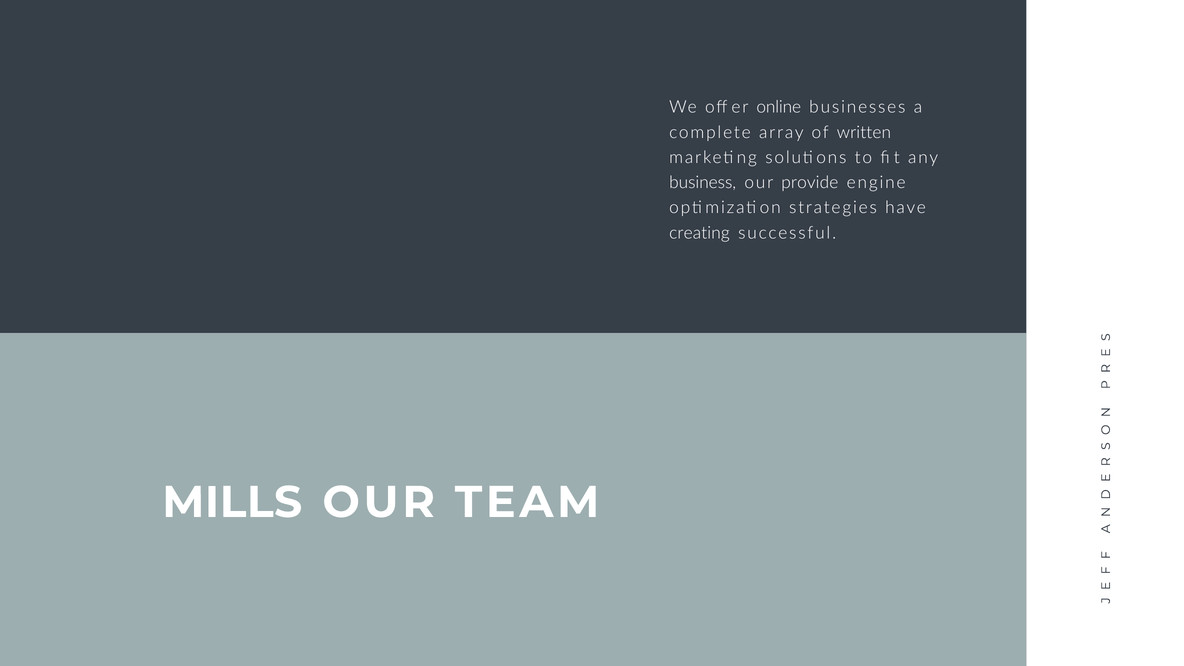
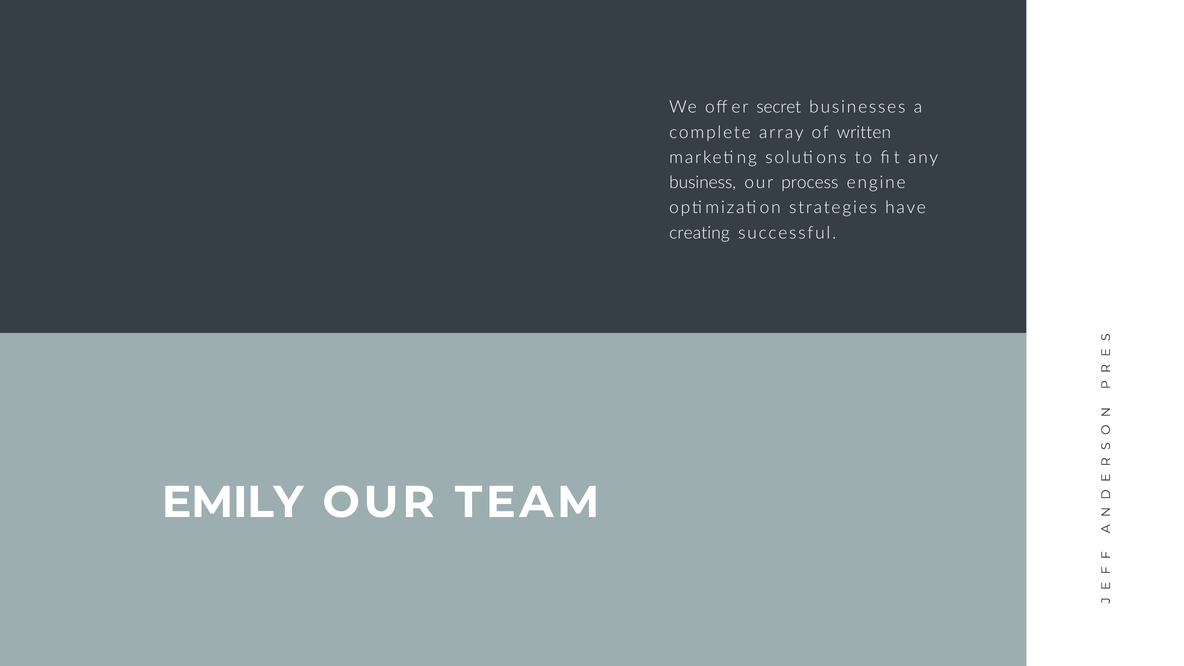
online: online -> secret
provide: provide -> process
MILLS: MILLS -> EMILY
